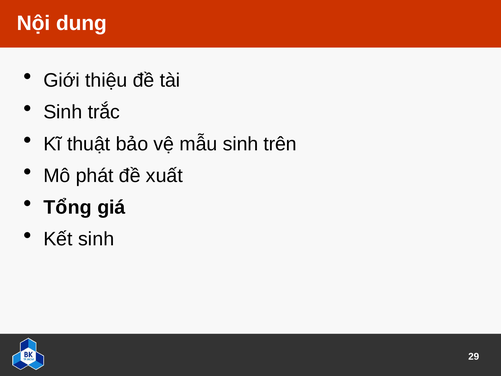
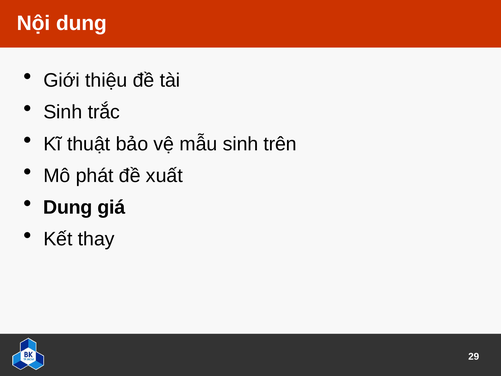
Tổng at (68, 207): Tổng -> Dung
Kết sinh: sinh -> thay
